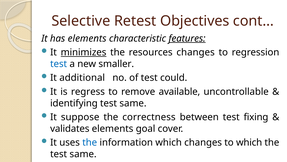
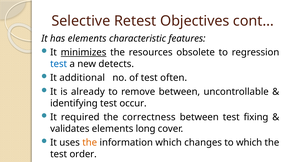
features underline: present -> none
resources changes: changes -> obsolete
smaller: smaller -> detects
could: could -> often
regress: regress -> already
remove available: available -> between
same at (133, 103): same -> occur
suppose: suppose -> required
goal: goal -> long
the at (90, 142) colour: blue -> orange
same at (83, 154): same -> order
